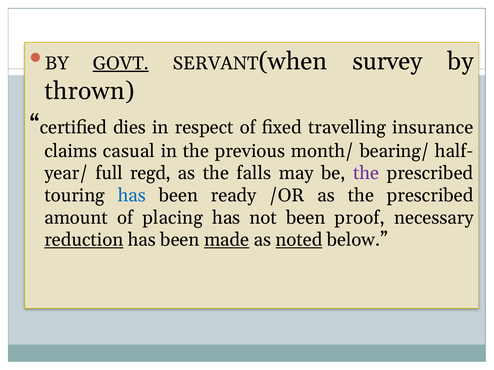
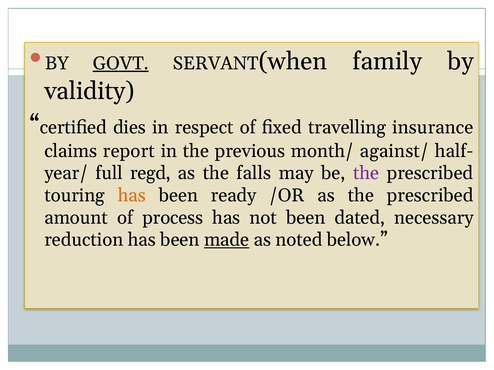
survey: survey -> family
thrown: thrown -> validity
casual: casual -> report
bearing/: bearing/ -> against/
has at (132, 196) colour: blue -> orange
placing: placing -> process
proof: proof -> dated
reduction underline: present -> none
noted underline: present -> none
